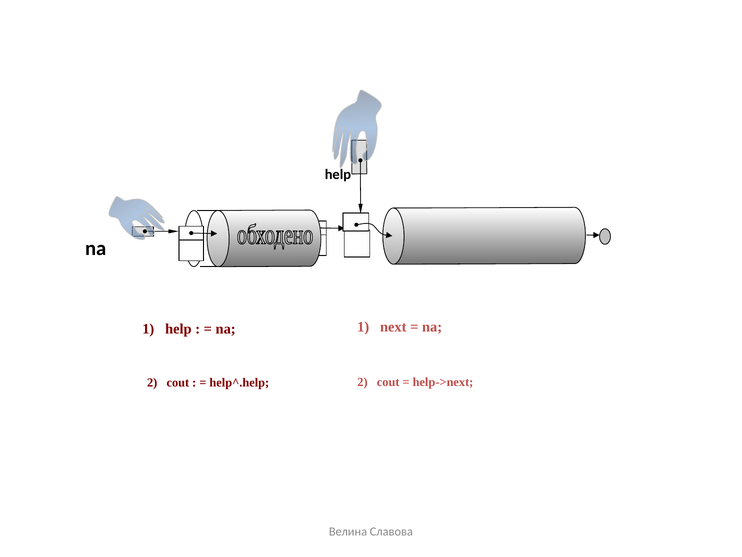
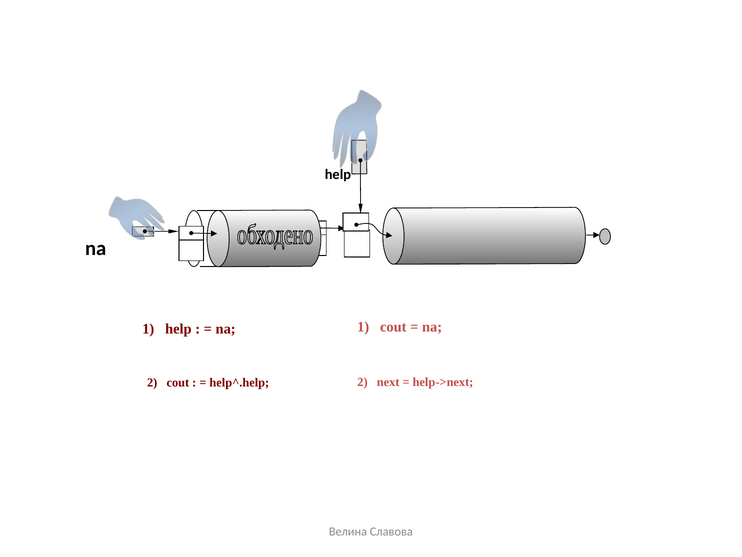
1 next: next -> cout
cout at (388, 382): cout -> next
